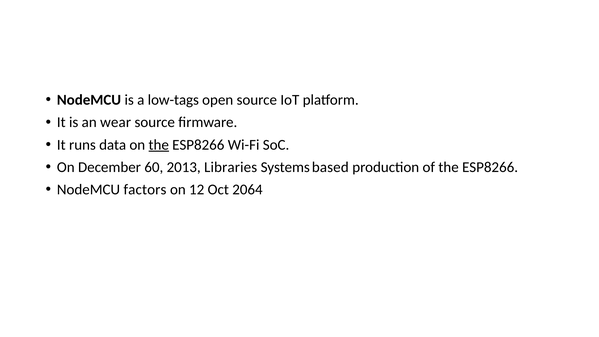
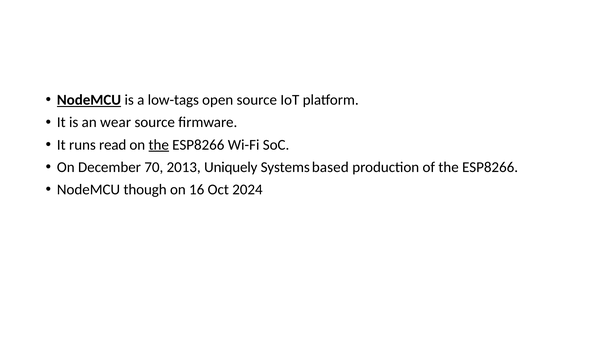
NodeMCU at (89, 100) underline: none -> present
data: data -> read
60: 60 -> 70
Libraries: Libraries -> Uniquely
factors: factors -> though
12: 12 -> 16
2064: 2064 -> 2024
